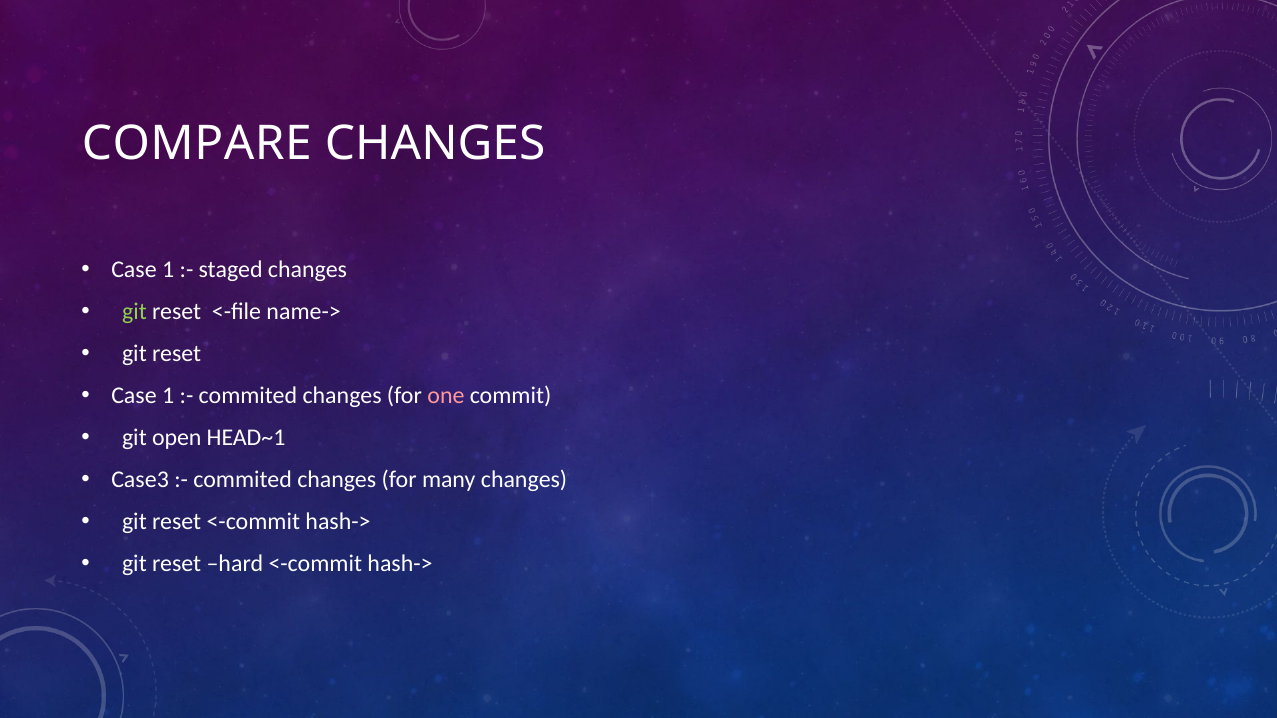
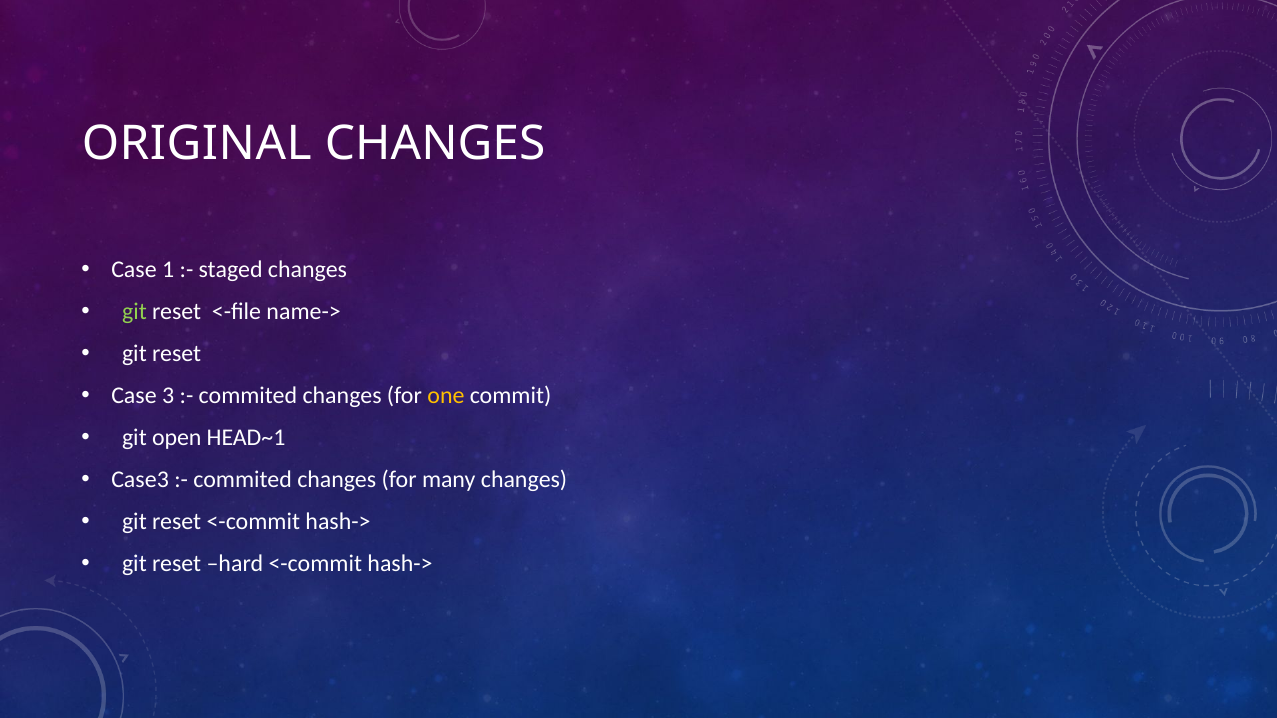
COMPARE: COMPARE -> ORIGINAL
1 at (168, 396): 1 -> 3
one colour: pink -> yellow
